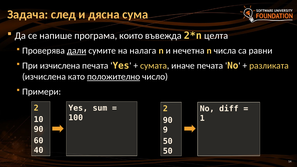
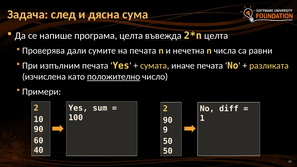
програма които: които -> целта
дали underline: present -> none
на налага: налага -> печата
При изчислена: изчислена -> изпълним
